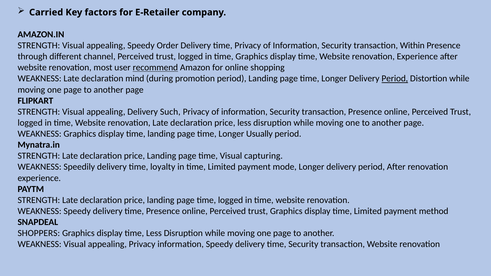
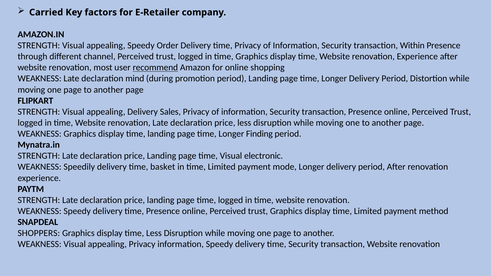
Period at (395, 79) underline: present -> none
Such: Such -> Sales
Usually: Usually -> Finding
capturing: capturing -> electronic
loyalty: loyalty -> basket
